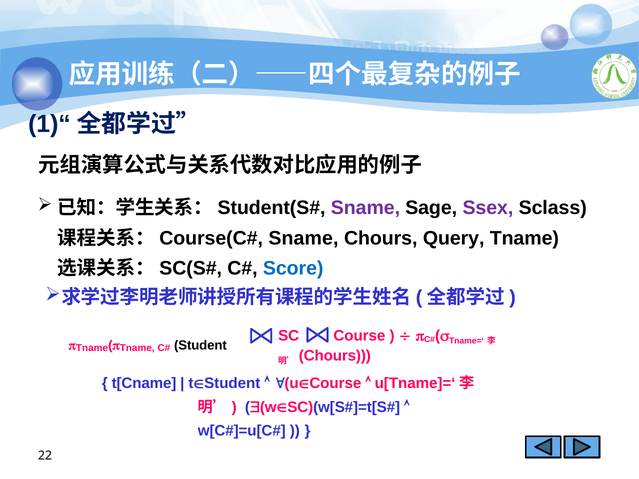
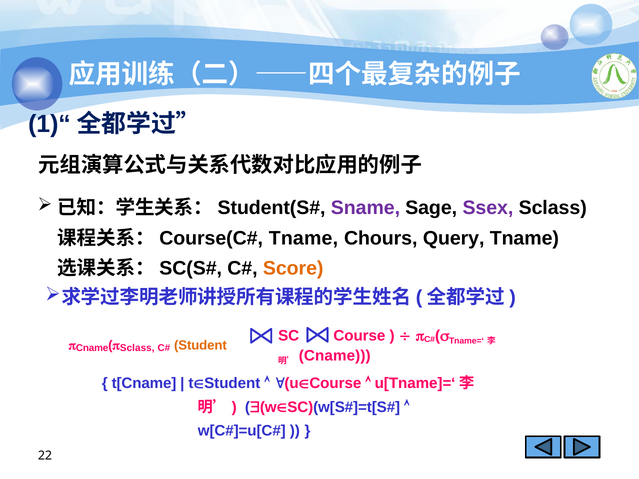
Sname at (303, 238): Sname -> Tname
Score colour: blue -> orange
Tname at (92, 348): Tname -> Cname
Tname at (137, 348): Tname -> Sclass
Student colour: black -> orange
Chours at (335, 356): Chours -> Cname
